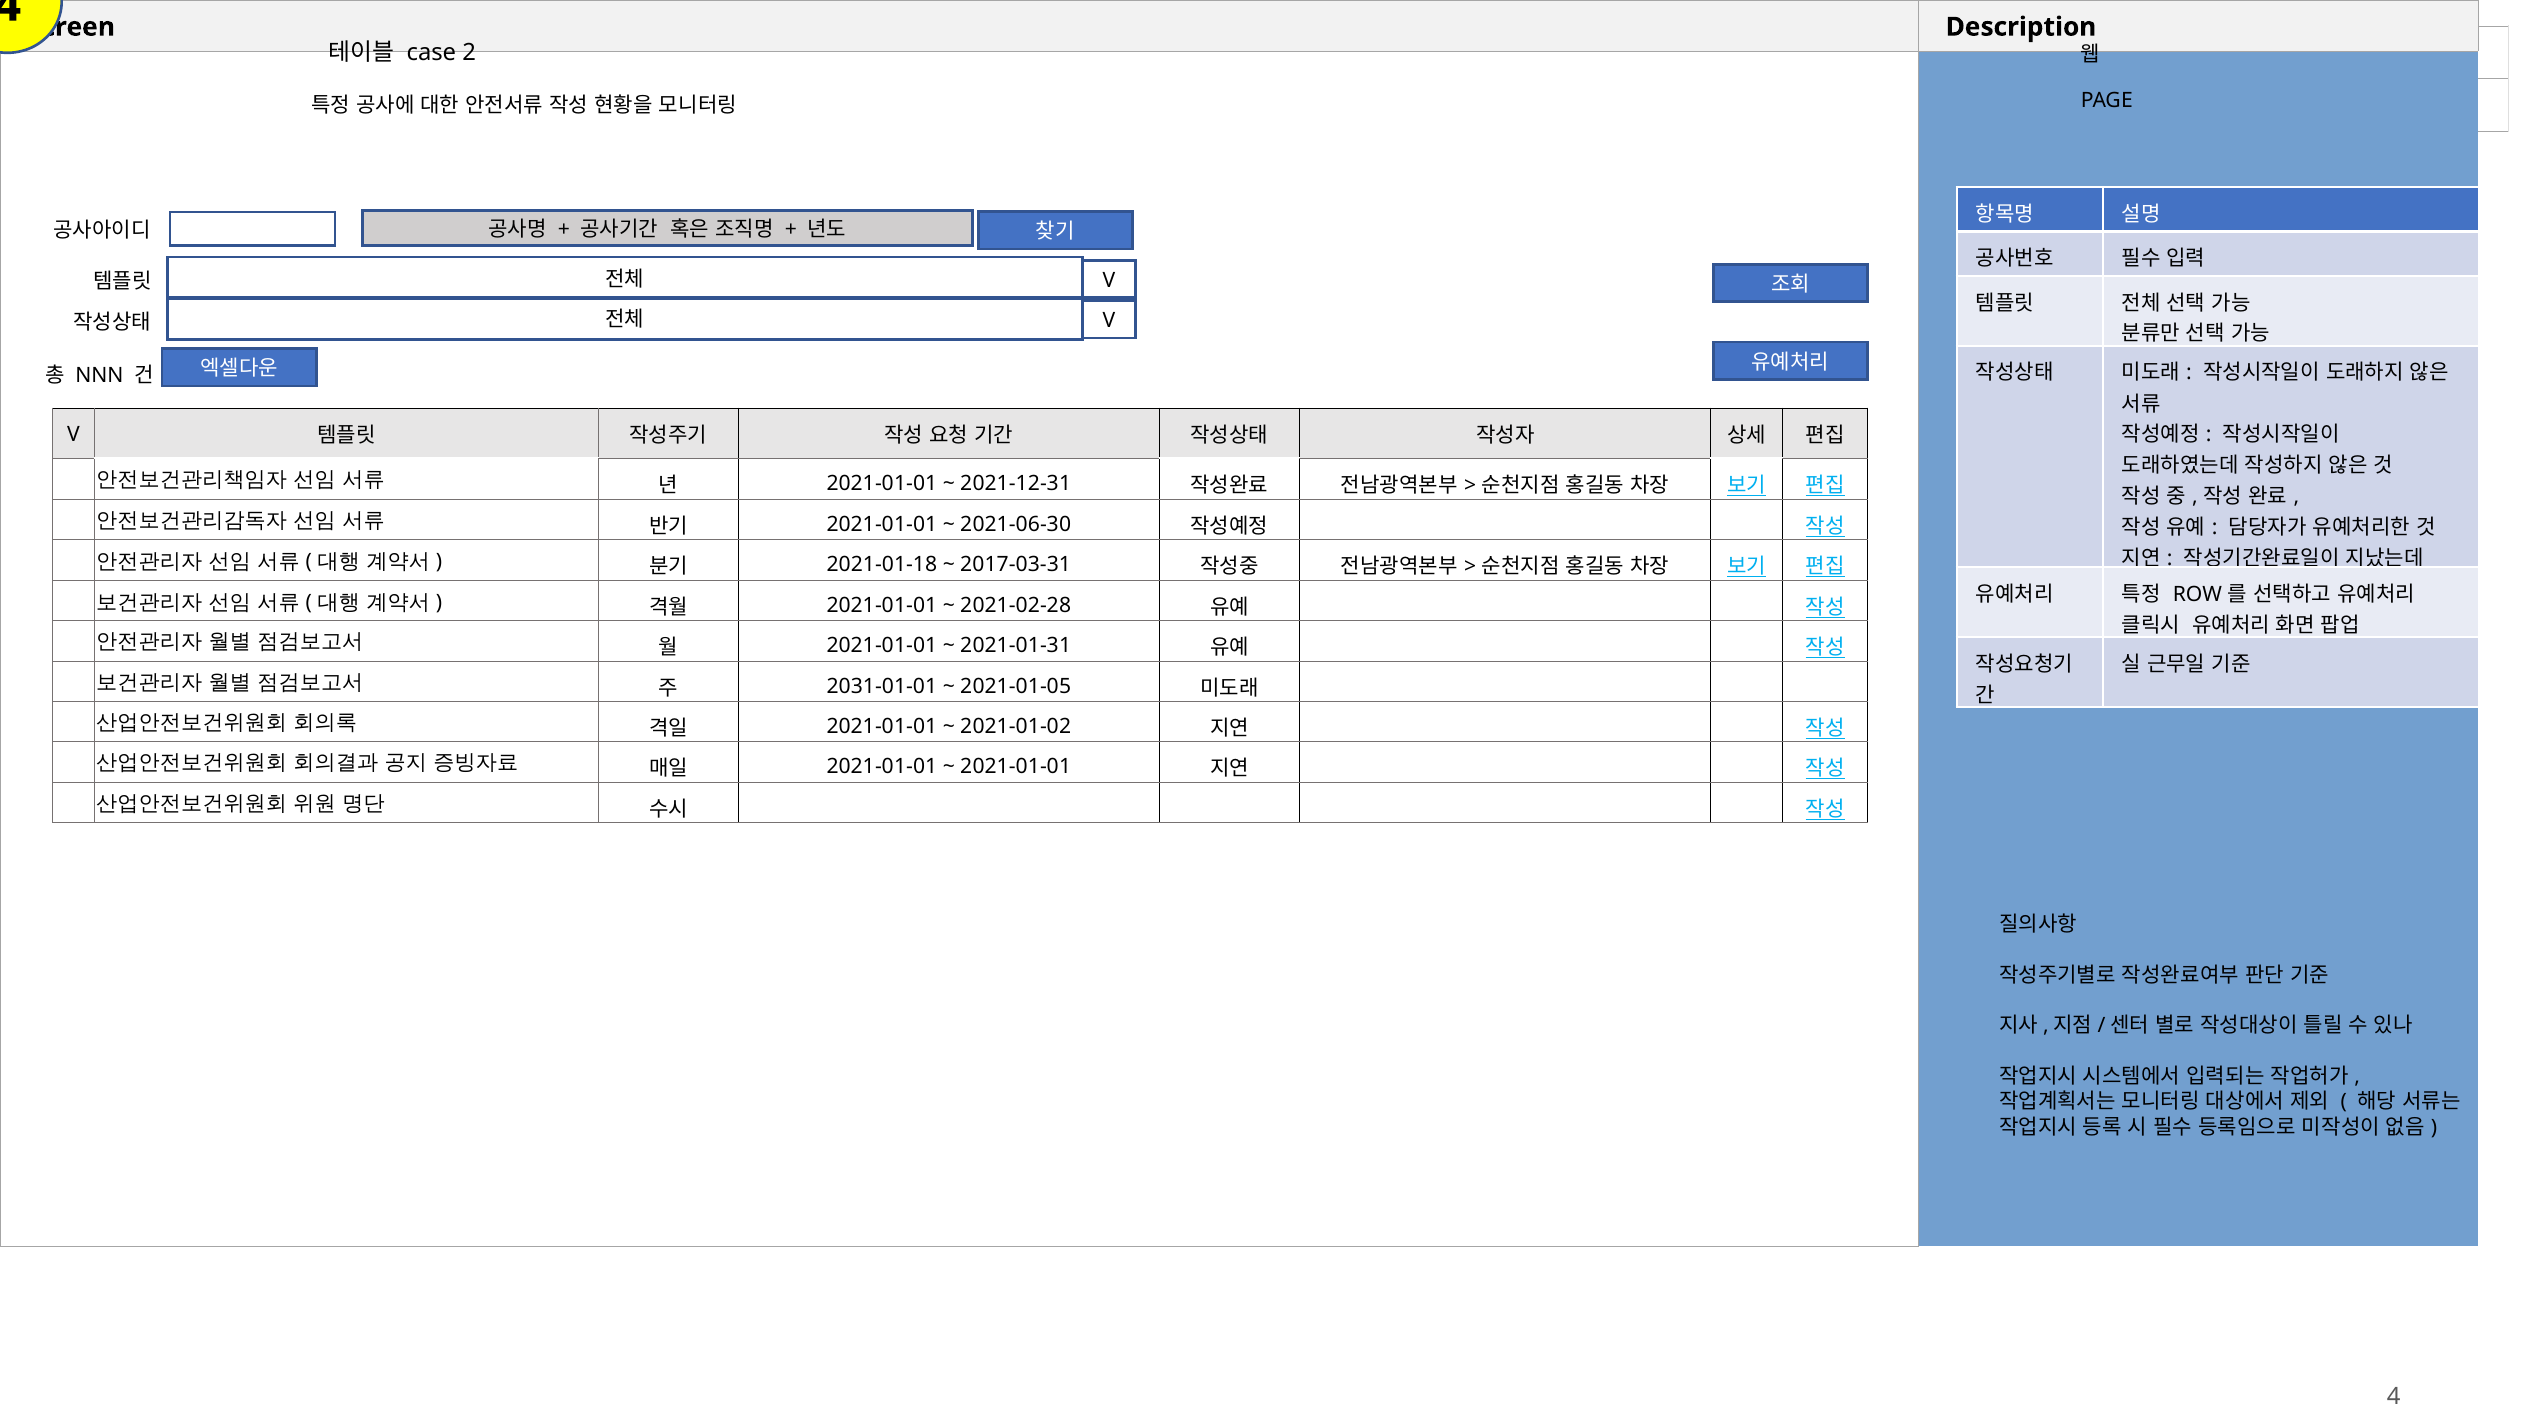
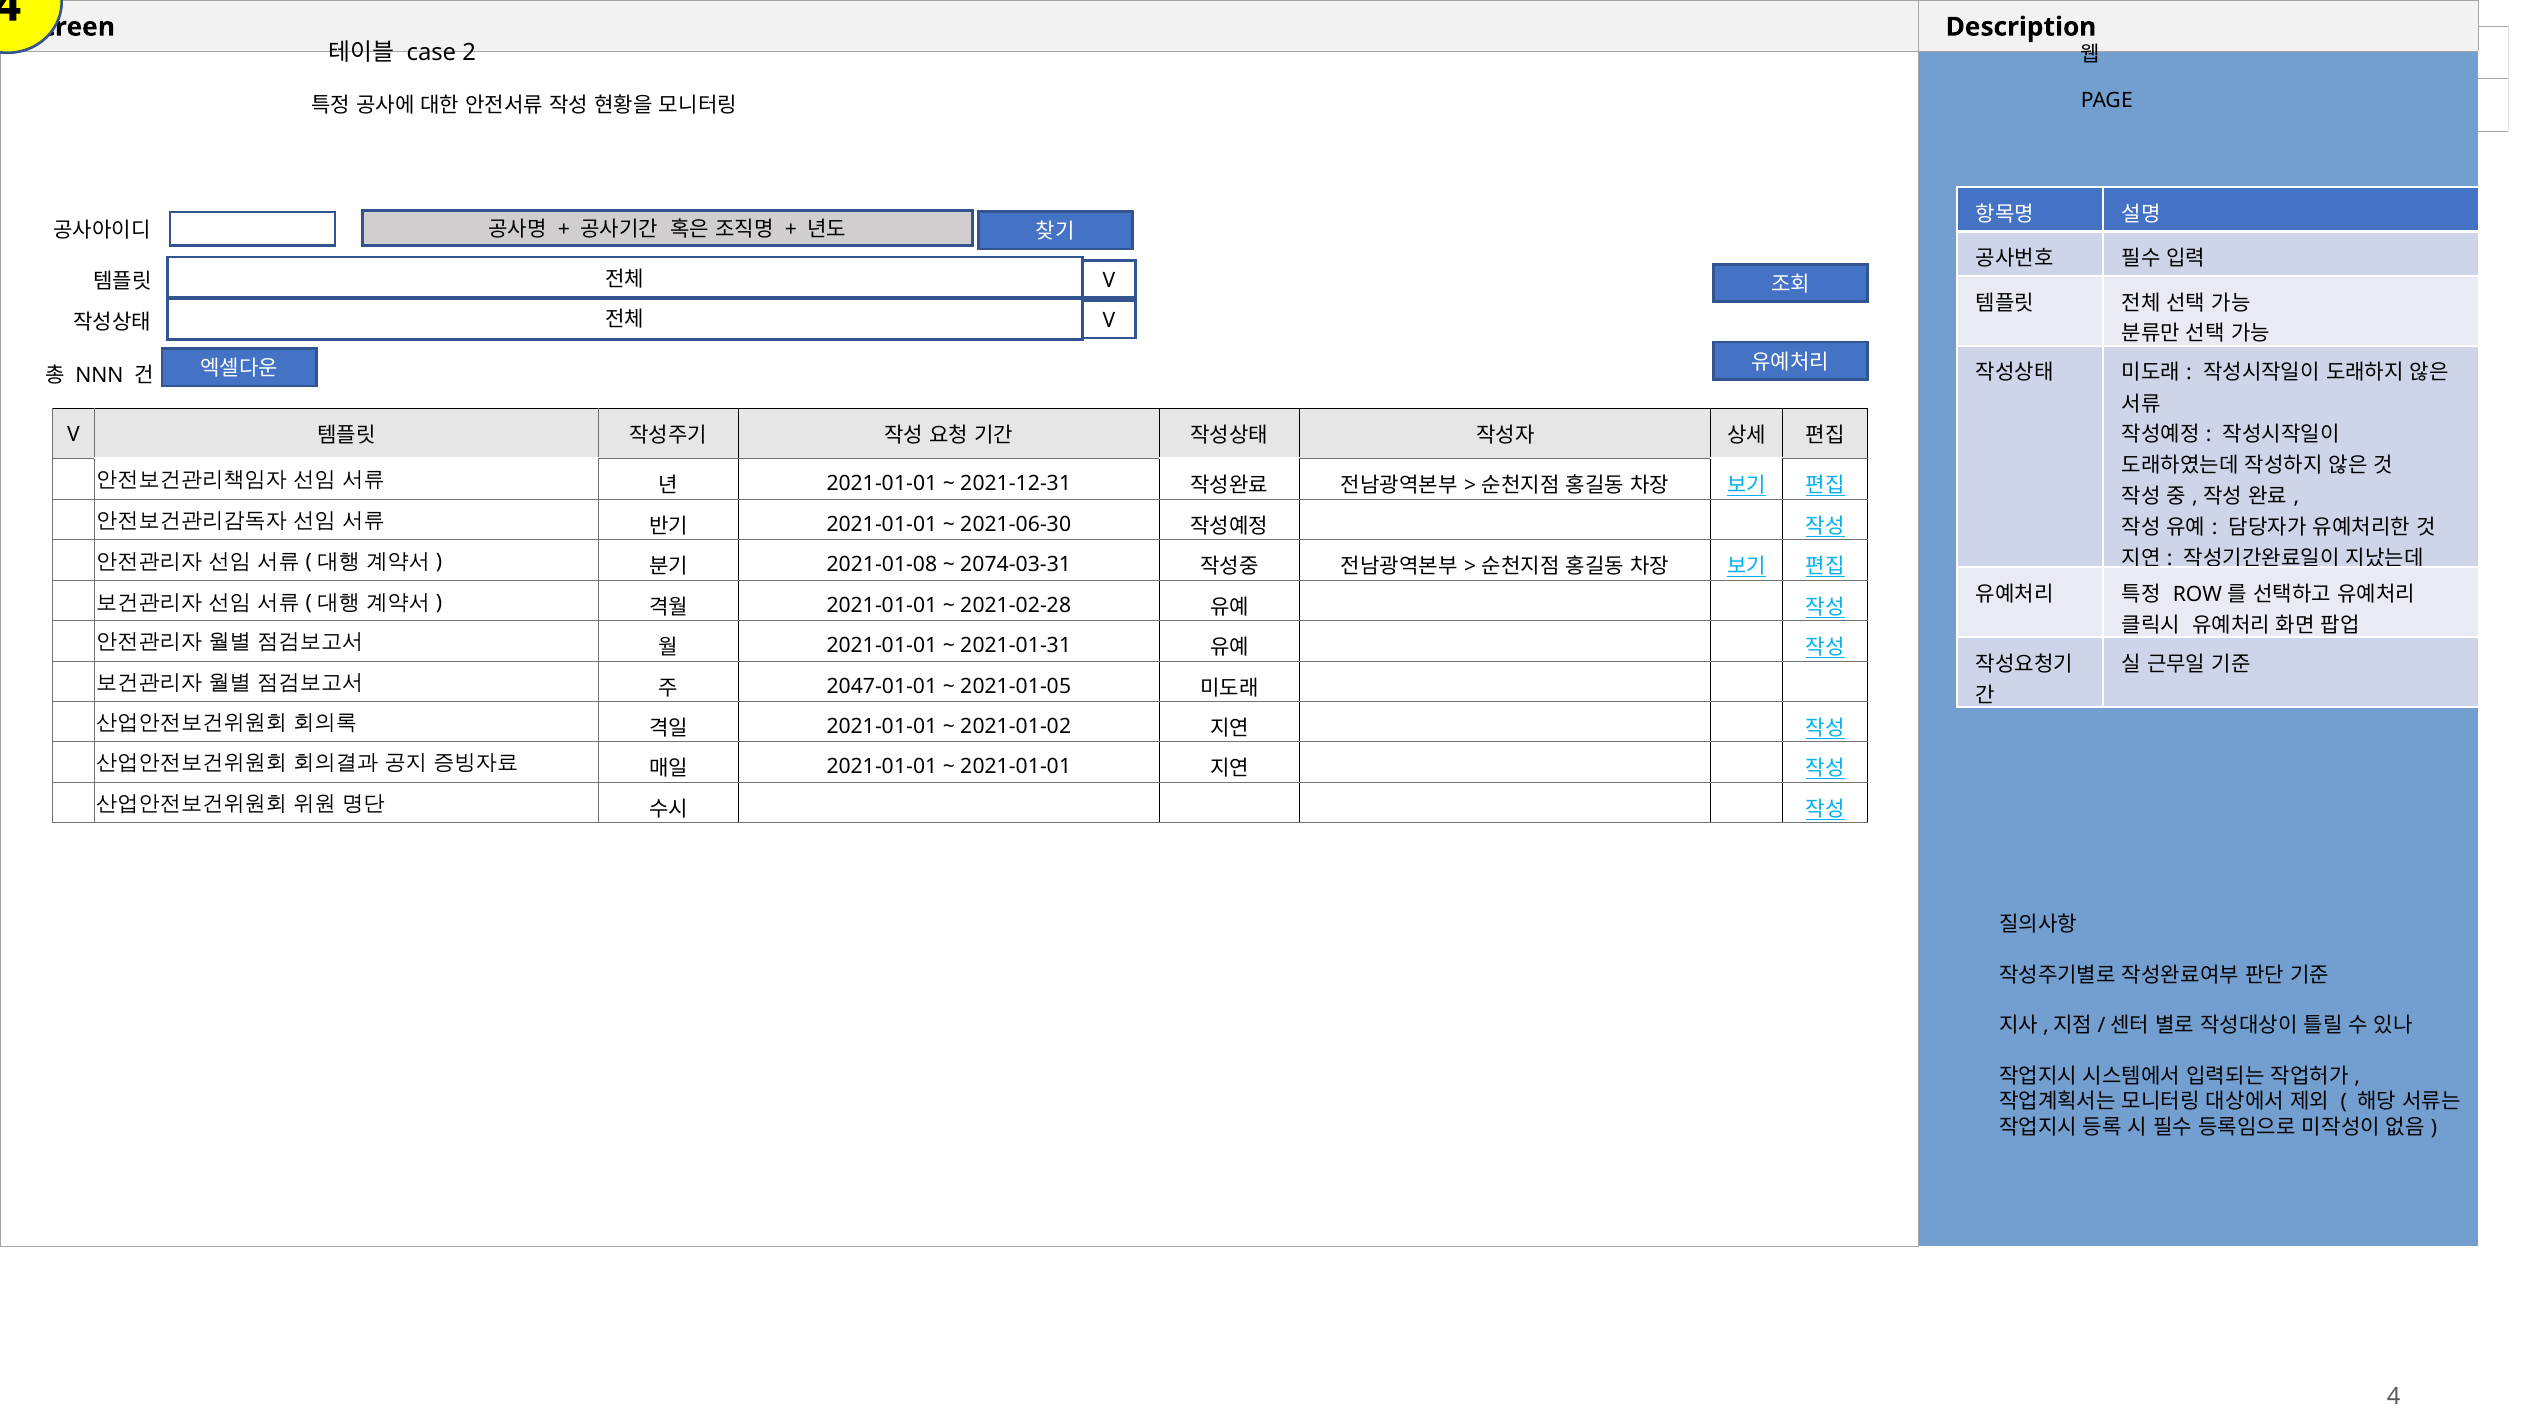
2021-01-18: 2021-01-18 -> 2021-01-08
2017-03-31: 2017-03-31 -> 2074-03-31
2031-01-01: 2031-01-01 -> 2047-01-01
